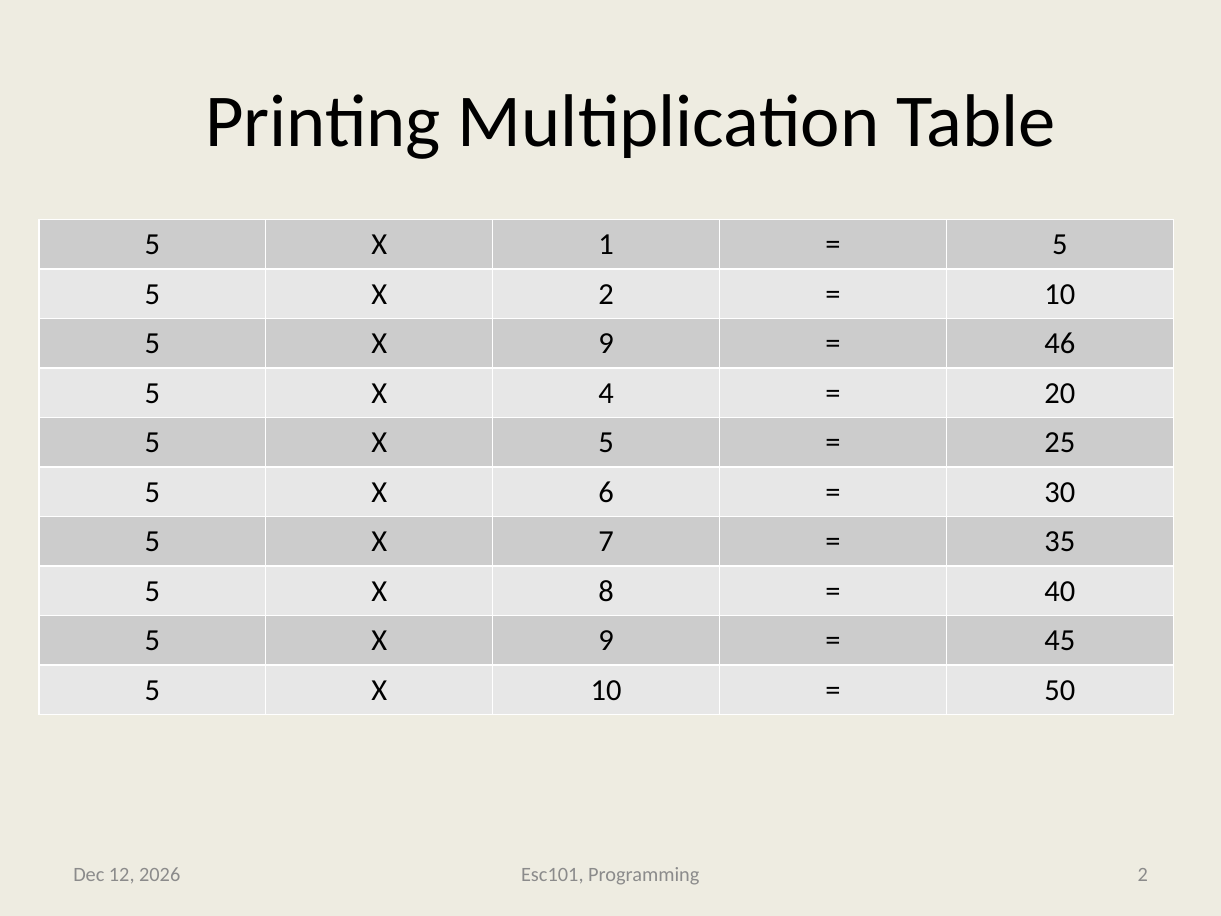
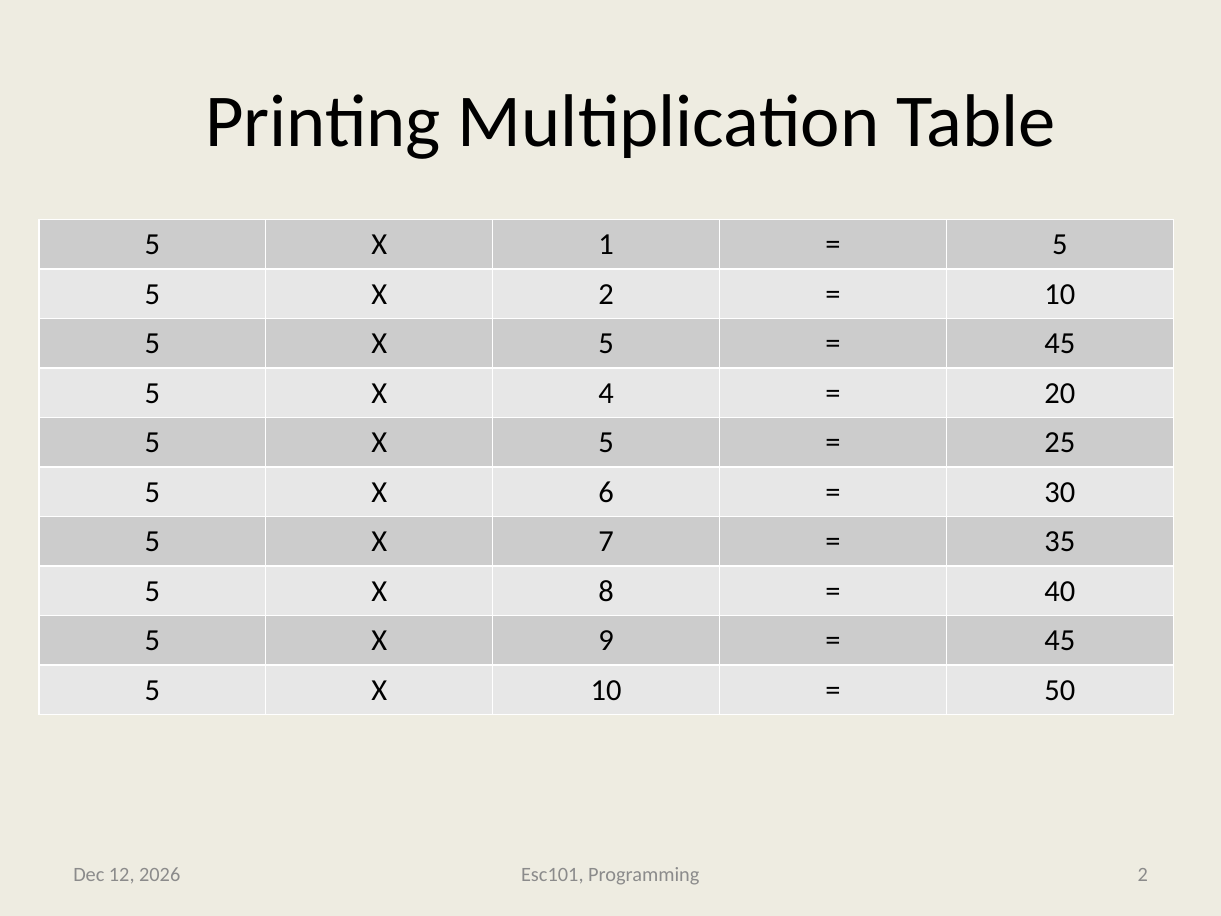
9 at (606, 344): 9 -> 5
46 at (1060, 344): 46 -> 45
